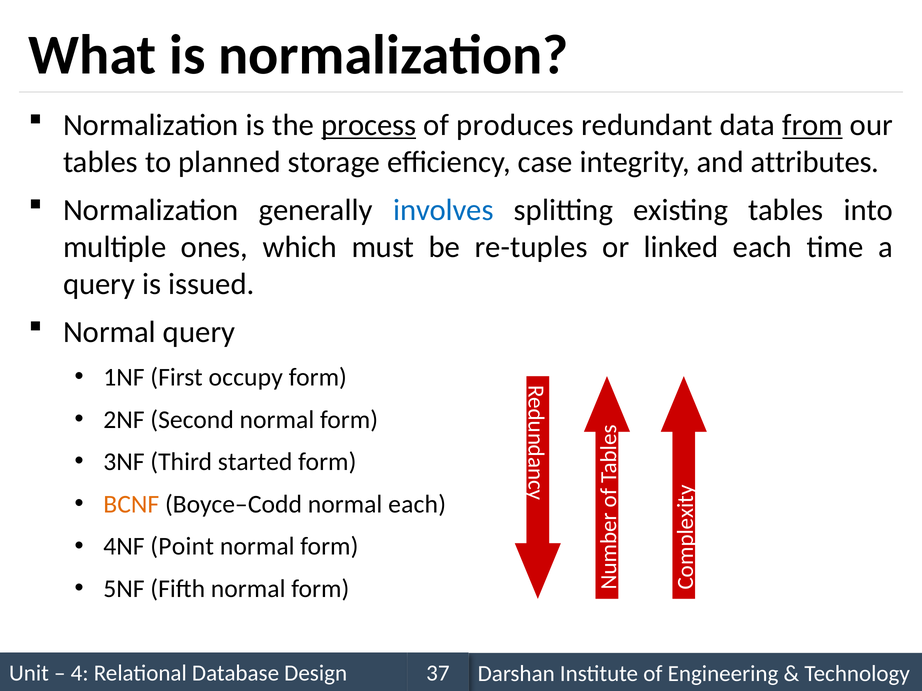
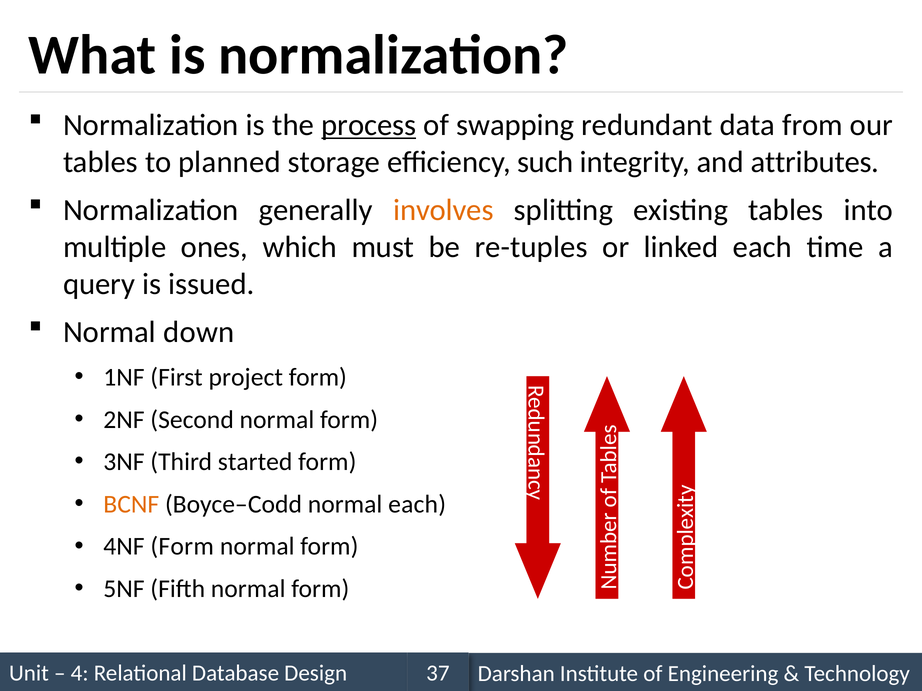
produces: produces -> swapping
from underline: present -> none
case: case -> such
involves colour: blue -> orange
Normal query: query -> down
occupy: occupy -> project
4NF Point: Point -> Form
